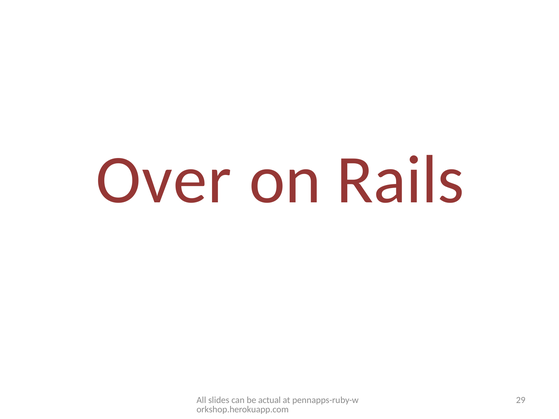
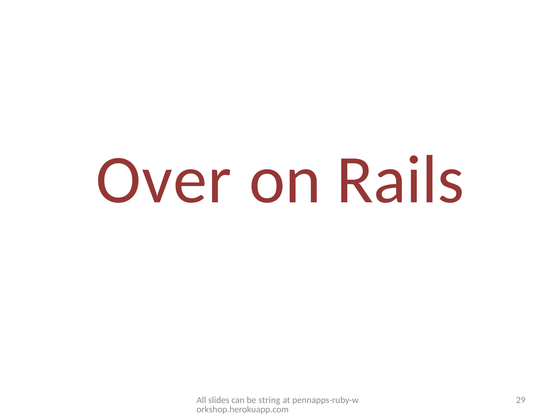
actual: actual -> string
